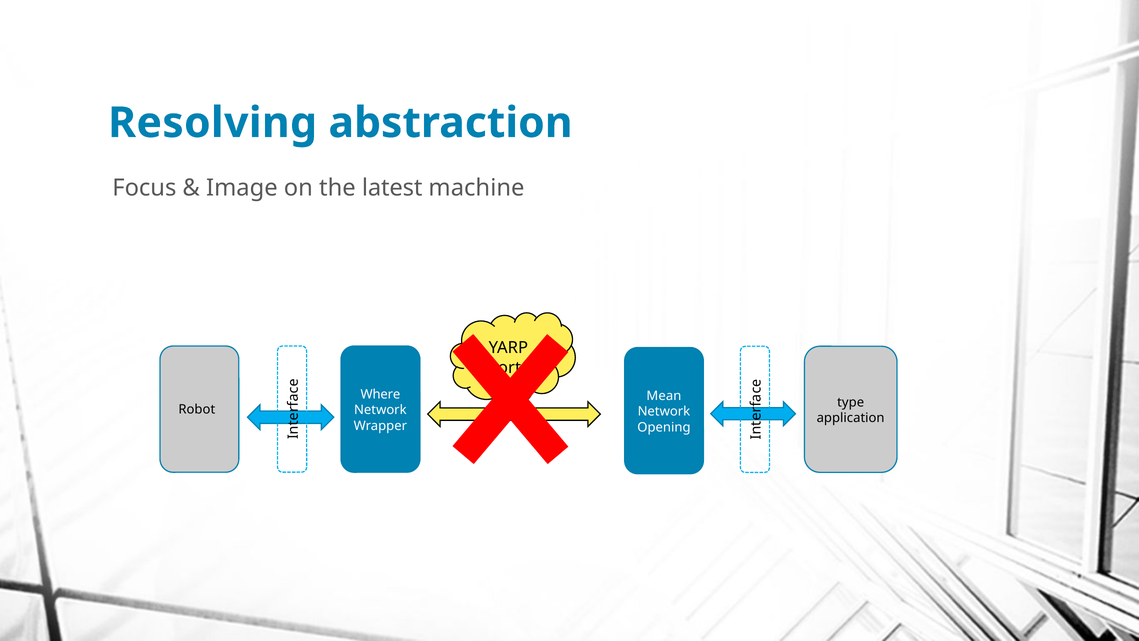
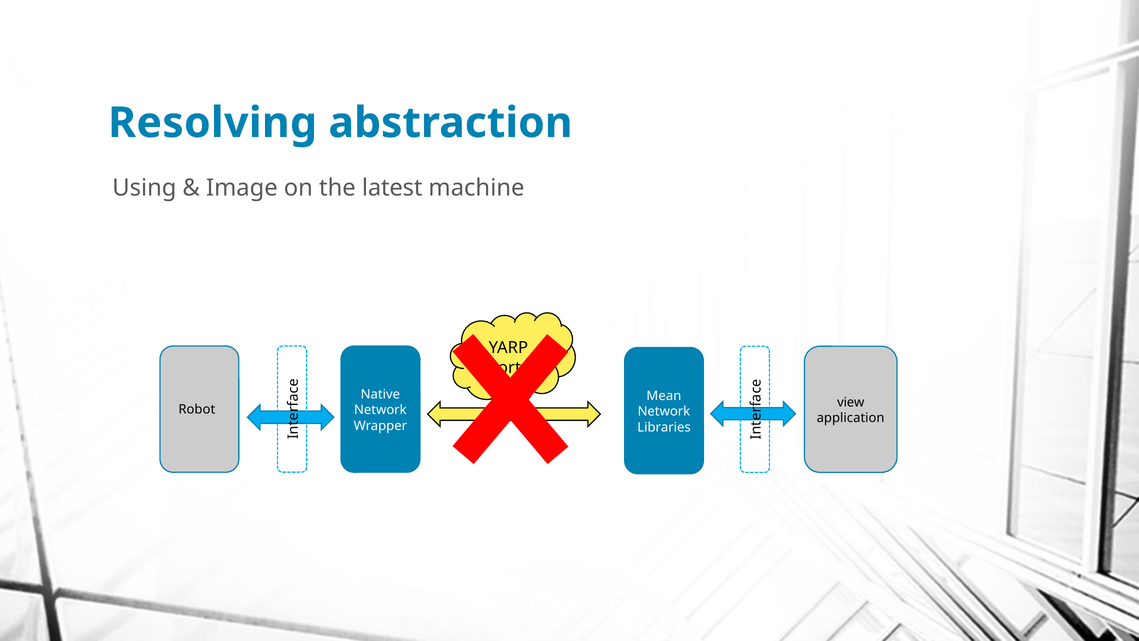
Focus: Focus -> Using
Where: Where -> Native
type: type -> view
Opening: Opening -> Libraries
